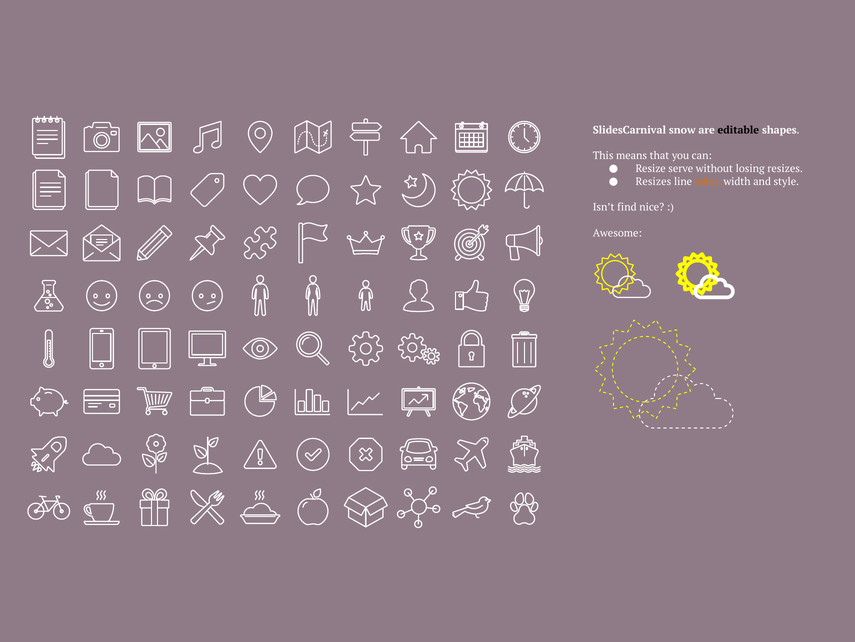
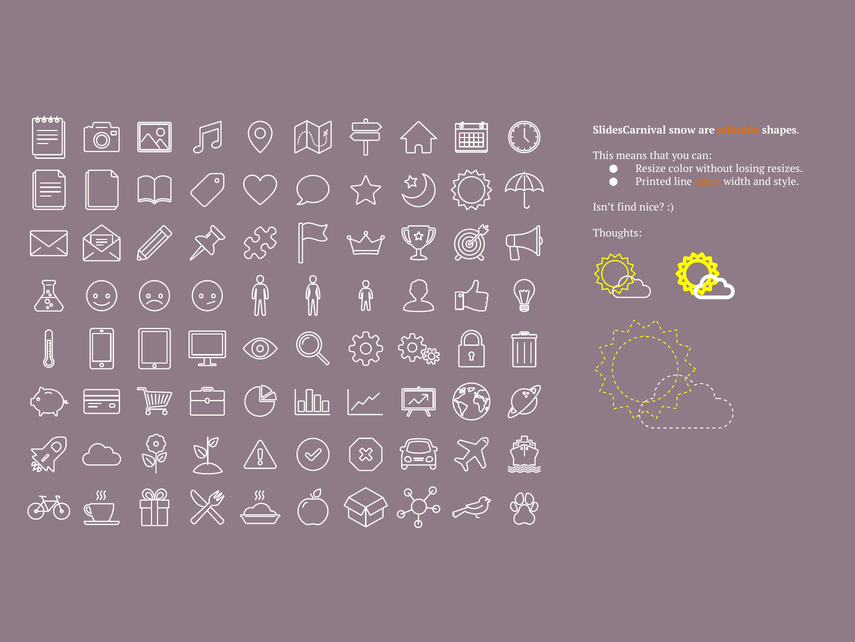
editable colour: black -> orange
Resize serve: serve -> color
Resizes at (653, 181): Resizes -> Printed
Awesome: Awesome -> Thoughts
